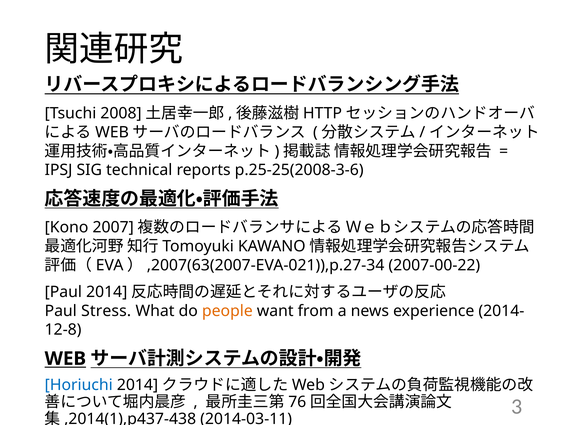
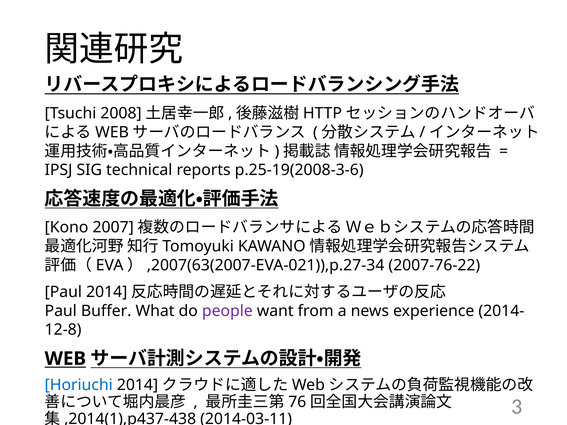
p.25-25(2008-3-6: p.25-25(2008-3-6 -> p.25-19(2008-3-6
2007-00-22: 2007-00-22 -> 2007-76-22
Stress: Stress -> Buffer
people colour: orange -> purple
